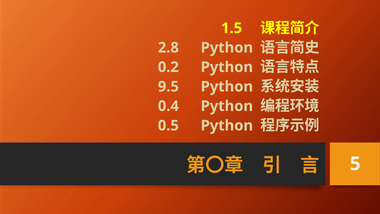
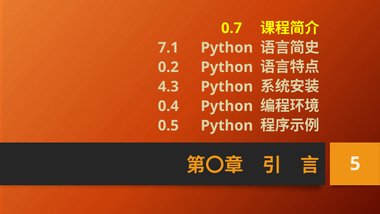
1.5: 1.5 -> 0.7
2.8: 2.8 -> 7.1
9.5: 9.5 -> 4.3
